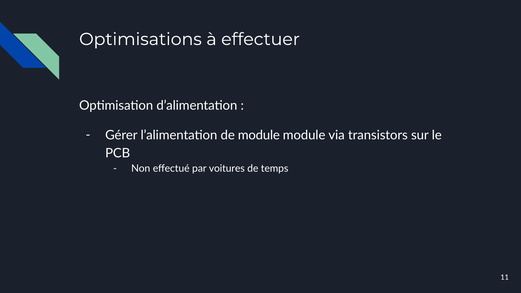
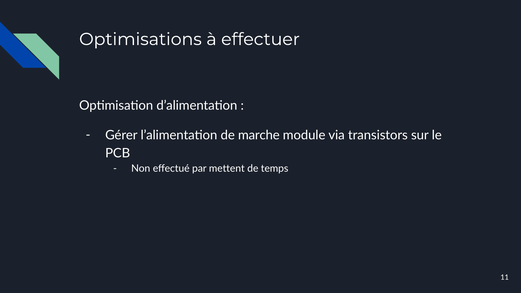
de module: module -> marche
voitures: voitures -> mettent
